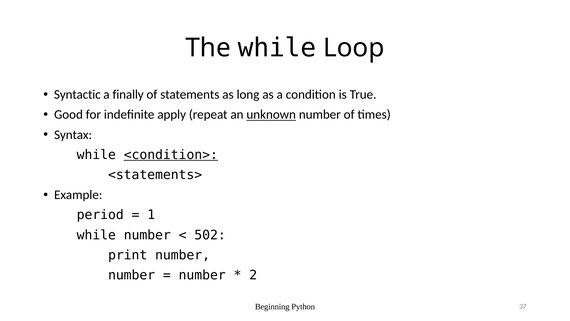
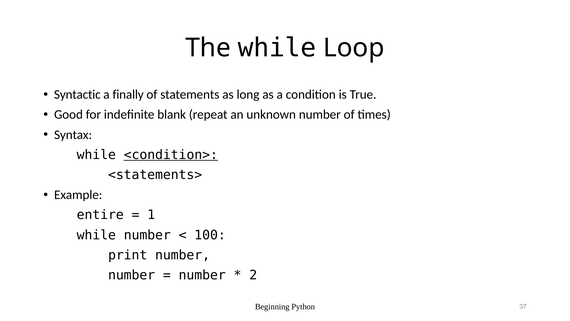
apply: apply -> blank
unknown underline: present -> none
period: period -> entire
502: 502 -> 100
